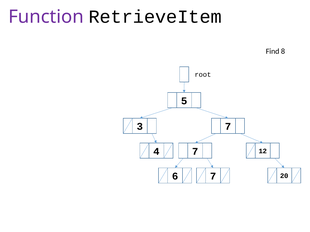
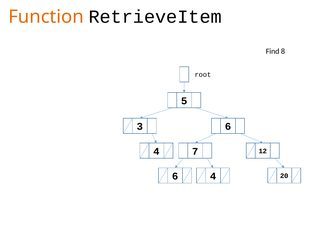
Function colour: purple -> orange
3 7: 7 -> 6
6 7: 7 -> 4
